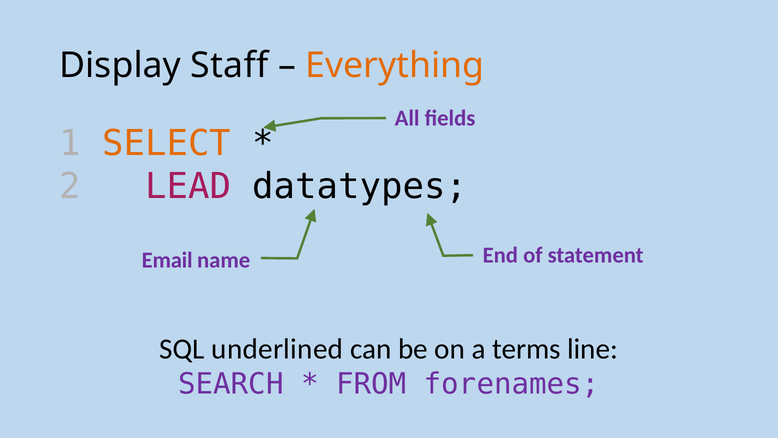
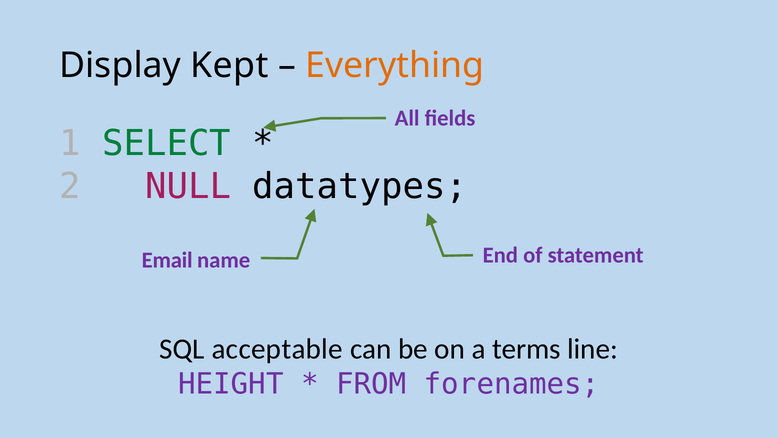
Staff: Staff -> Kept
SELECT colour: orange -> green
LEAD: LEAD -> NULL
underlined: underlined -> acceptable
SEARCH: SEARCH -> HEIGHT
